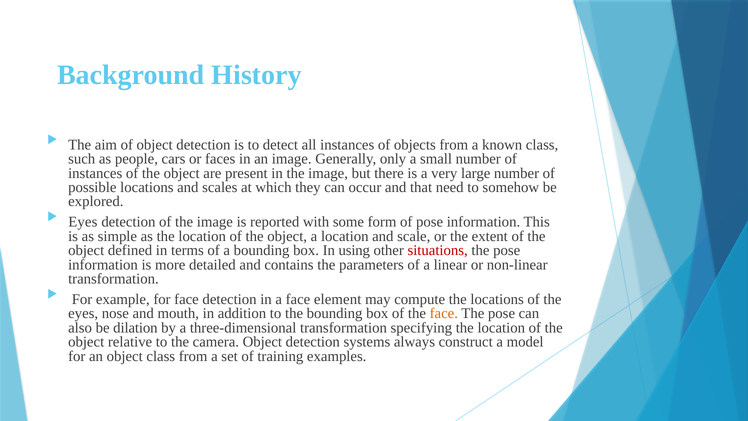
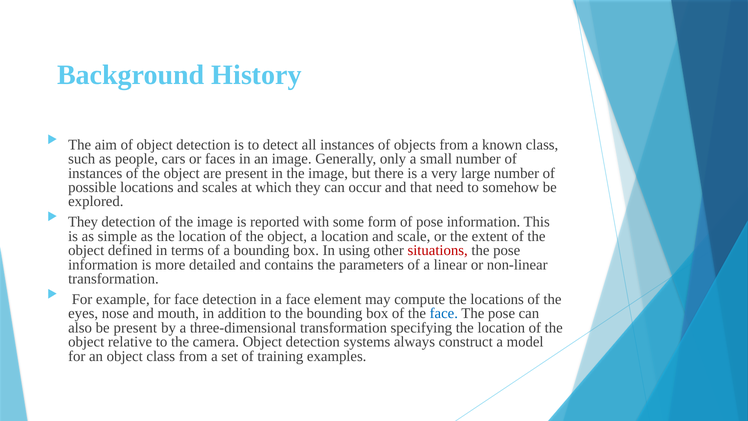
Eyes at (83, 222): Eyes -> They
face at (444, 313) colour: orange -> blue
be dilation: dilation -> present
